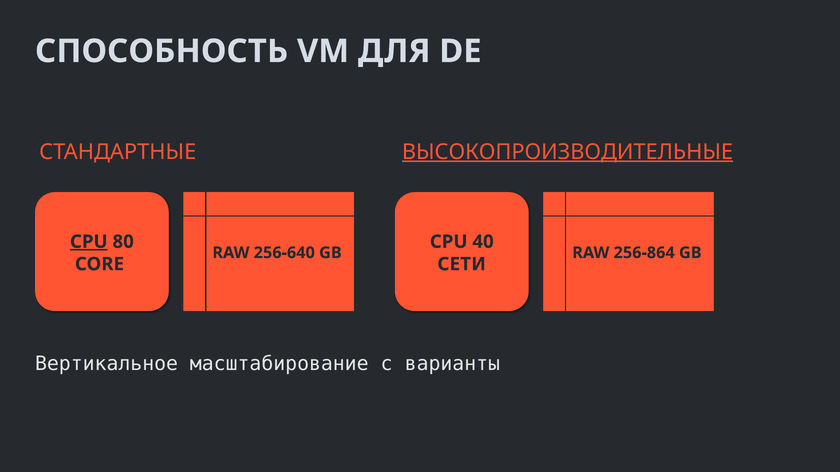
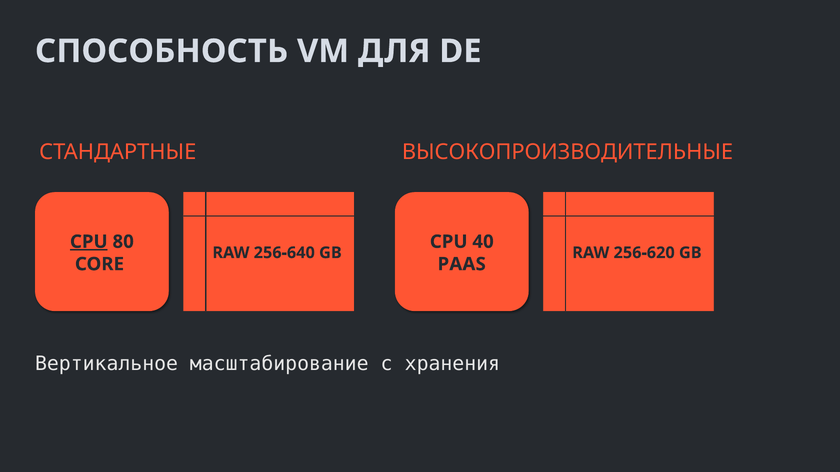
ВЫСОКОПРОИЗВОДИТЕЛЬНЫЕ underline: present -> none
256-864: 256-864 -> 256-620
СЕТИ: СЕТИ -> PAAS
варианты: варианты -> хранения
